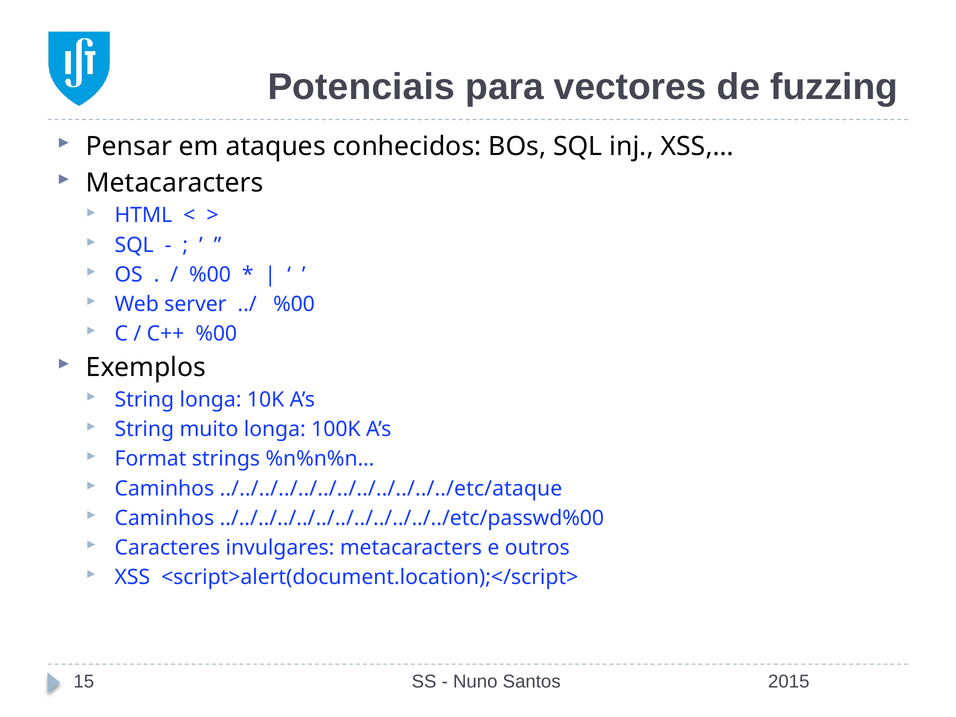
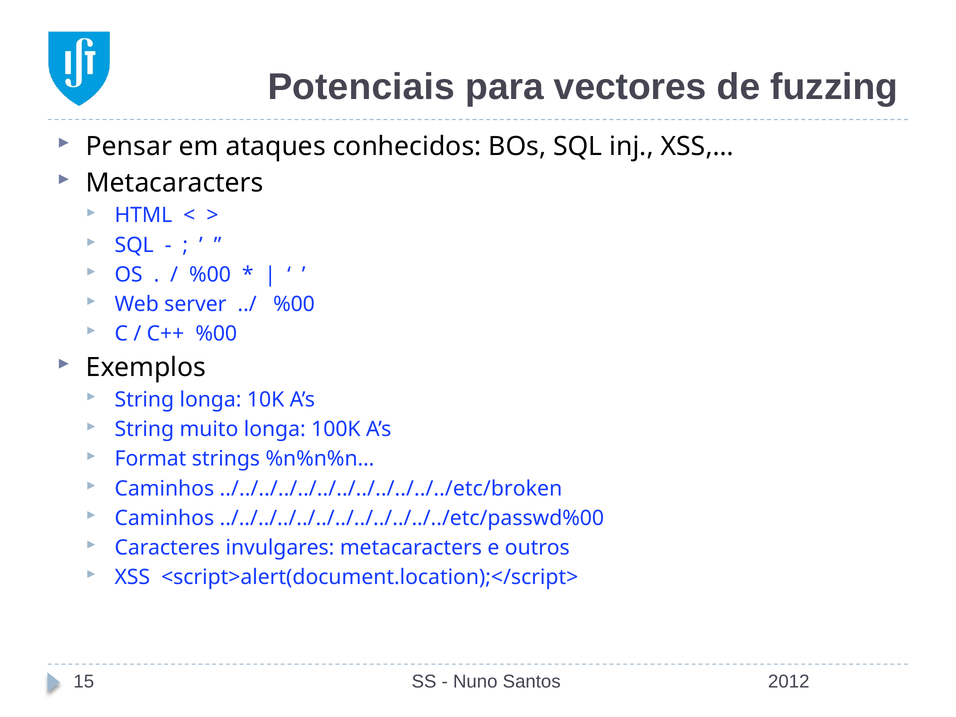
../../../../../../../../../../../../etc/ataque: ../../../../../../../../../../../../etc/ataque -> ../../../../../../../../../../../../etc/broken
2015: 2015 -> 2012
